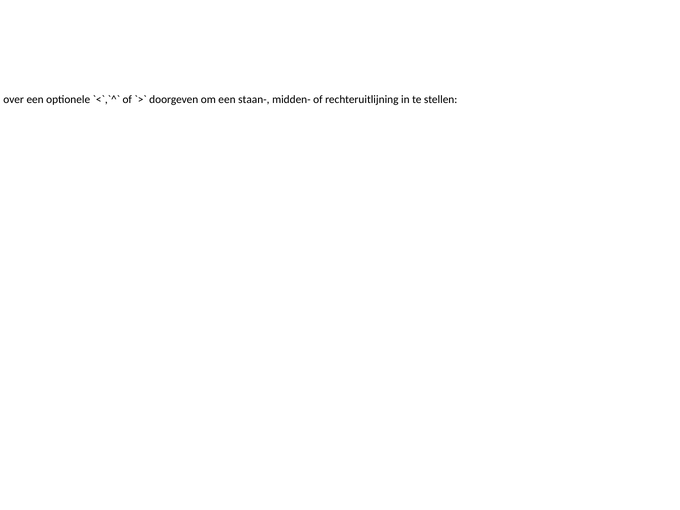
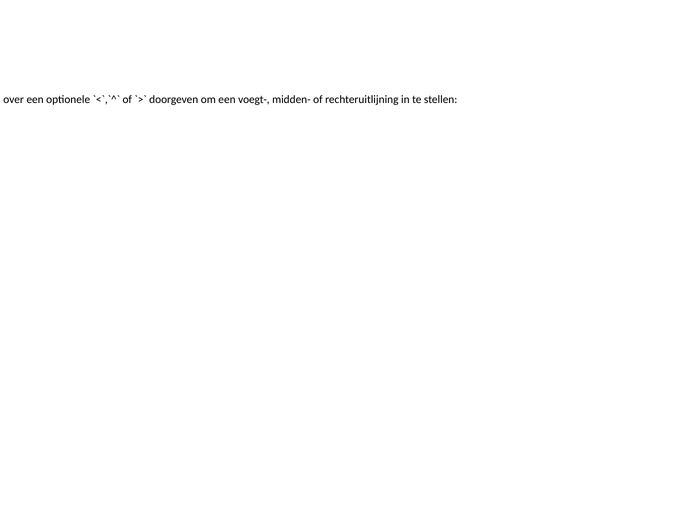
staan-: staan- -> voegt-
